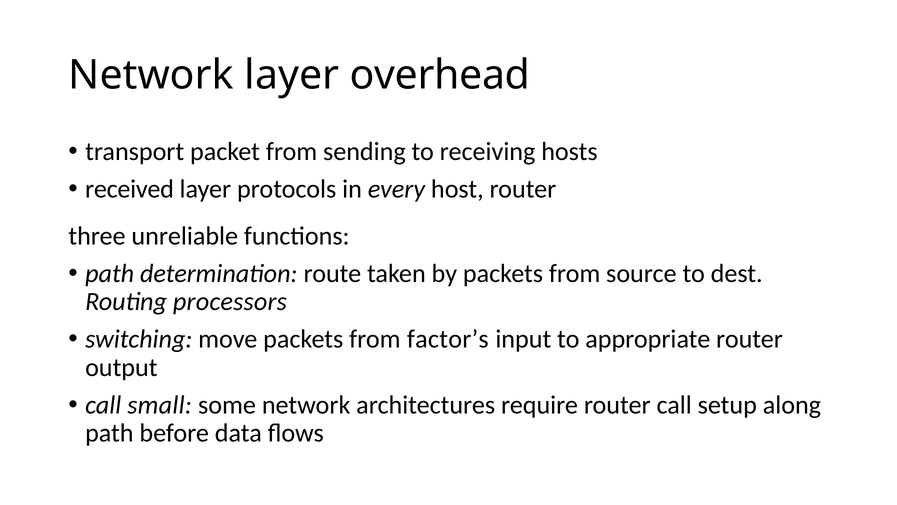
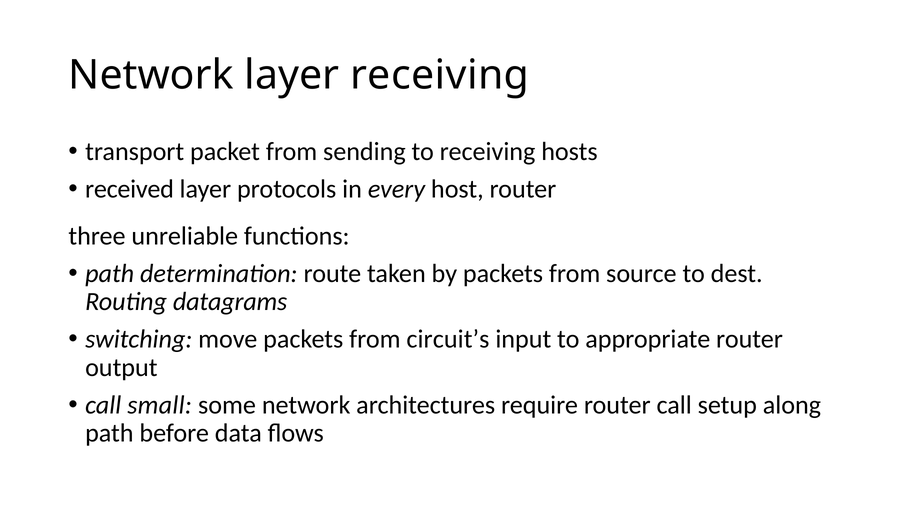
layer overhead: overhead -> receiving
processors: processors -> datagrams
factor’s: factor’s -> circuit’s
